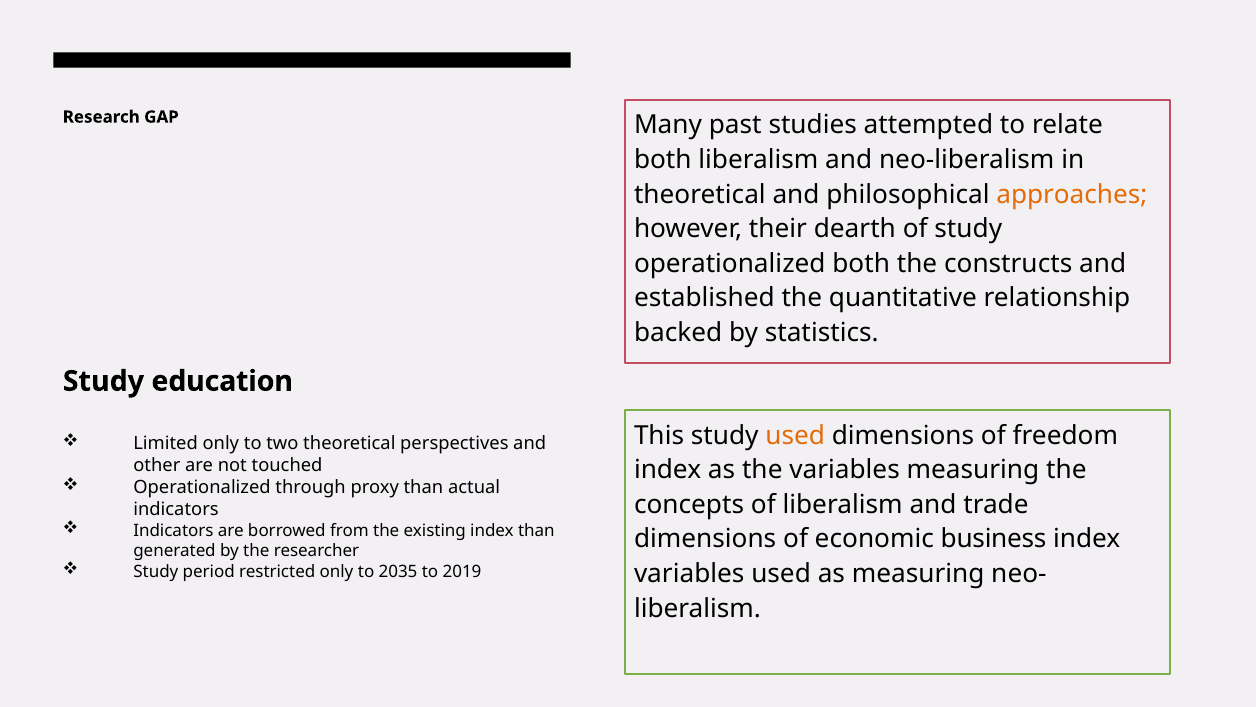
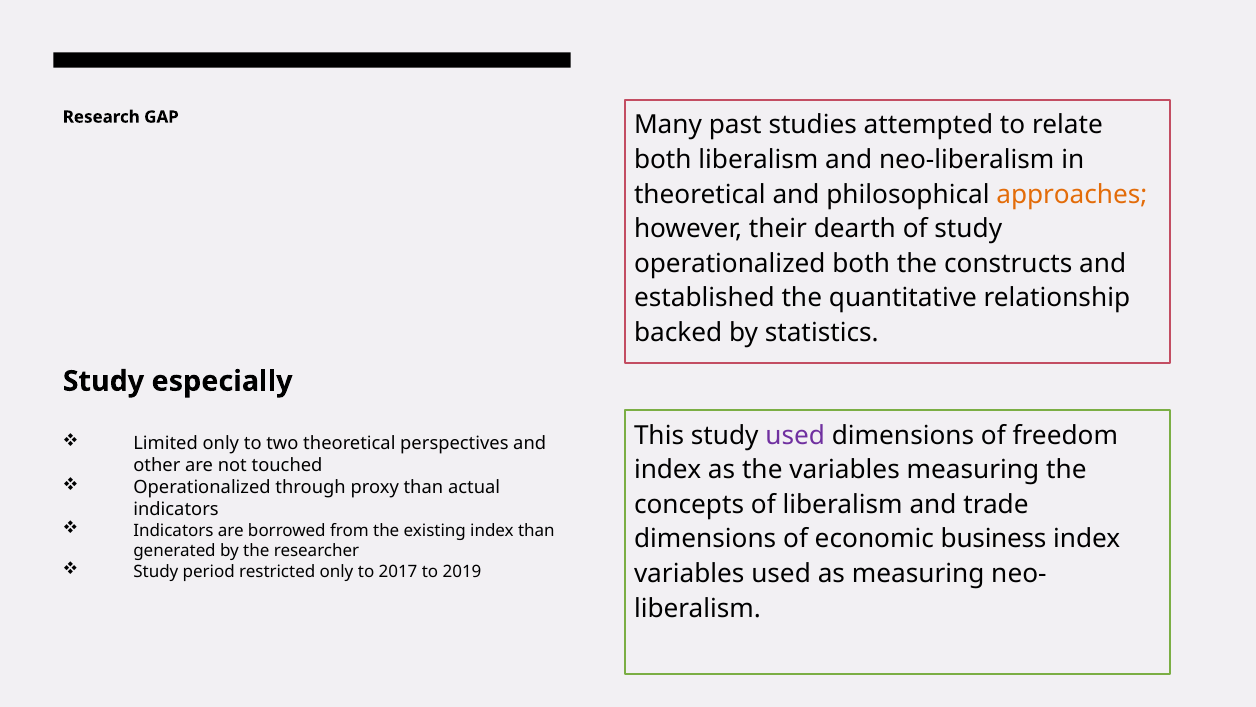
education: education -> especially
used at (795, 435) colour: orange -> purple
2035: 2035 -> 2017
